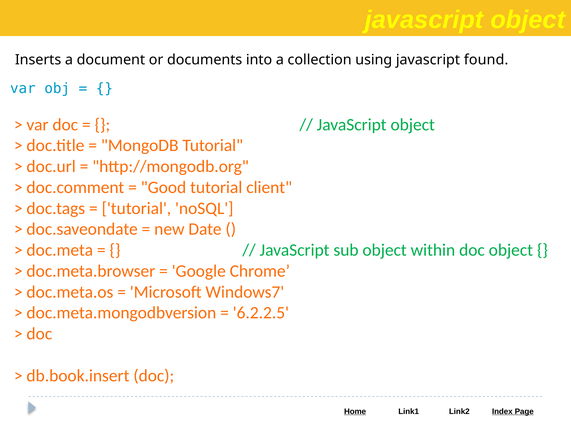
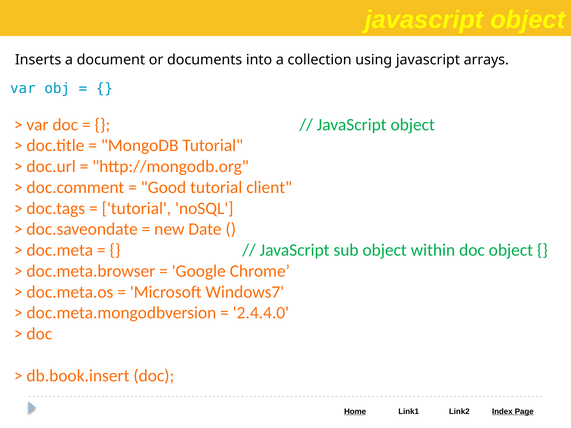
found: found -> arrays
6.2.2.5: 6.2.2.5 -> 2.4.4.0
